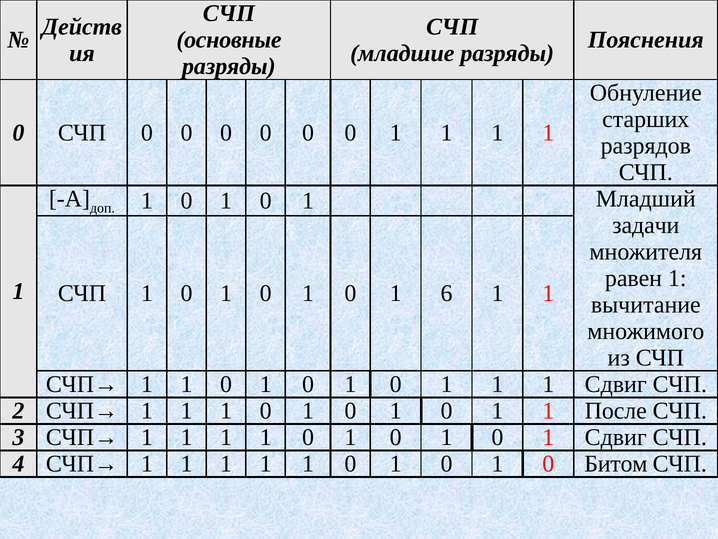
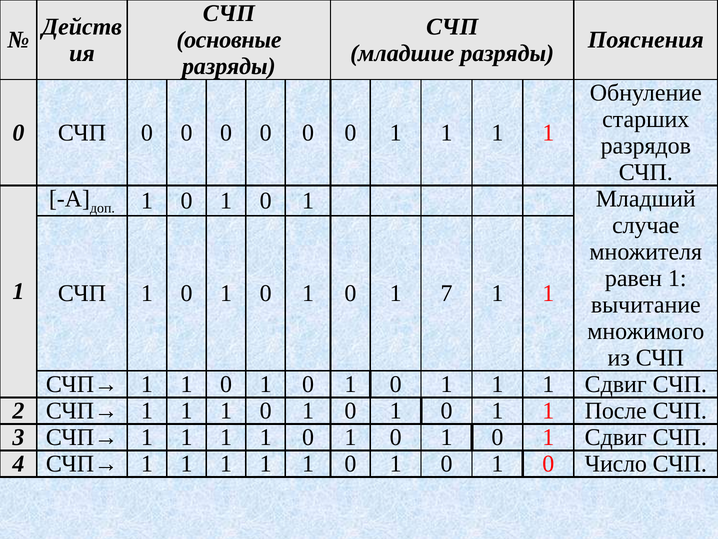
задачи: задачи -> случае
6: 6 -> 7
Битом: Битом -> Число
